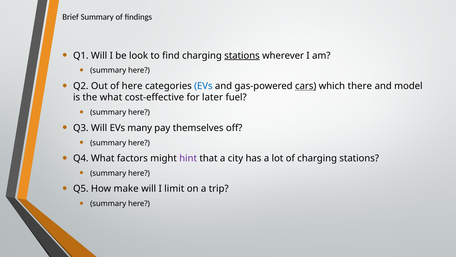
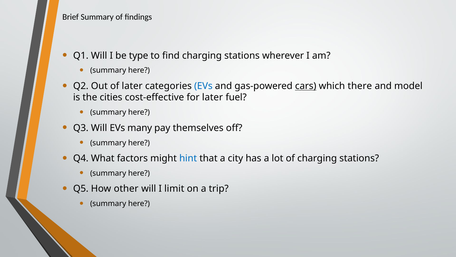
look: look -> type
stations at (242, 55) underline: present -> none
of here: here -> later
the what: what -> cities
hint colour: purple -> blue
make: make -> other
